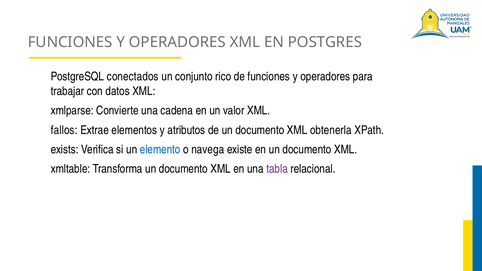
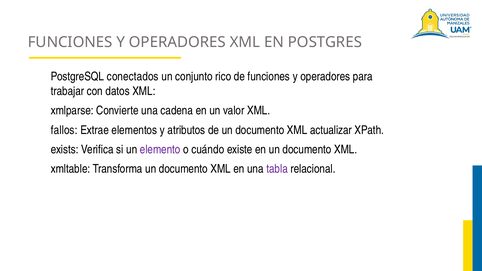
obtenerla: obtenerla -> actualizar
elemento colour: blue -> purple
navega: navega -> cuándo
